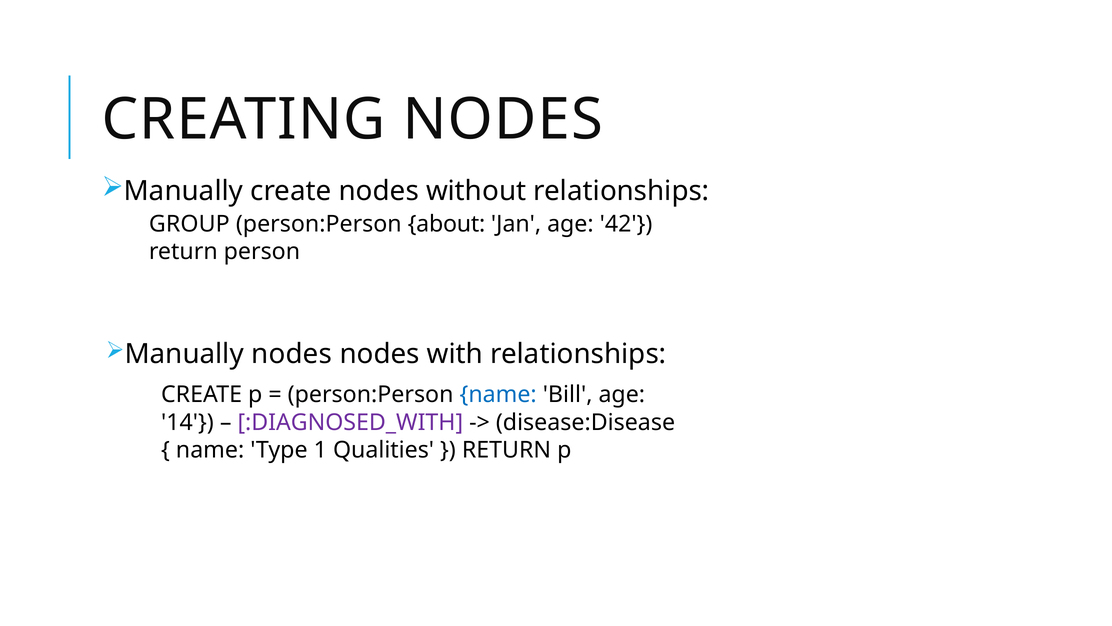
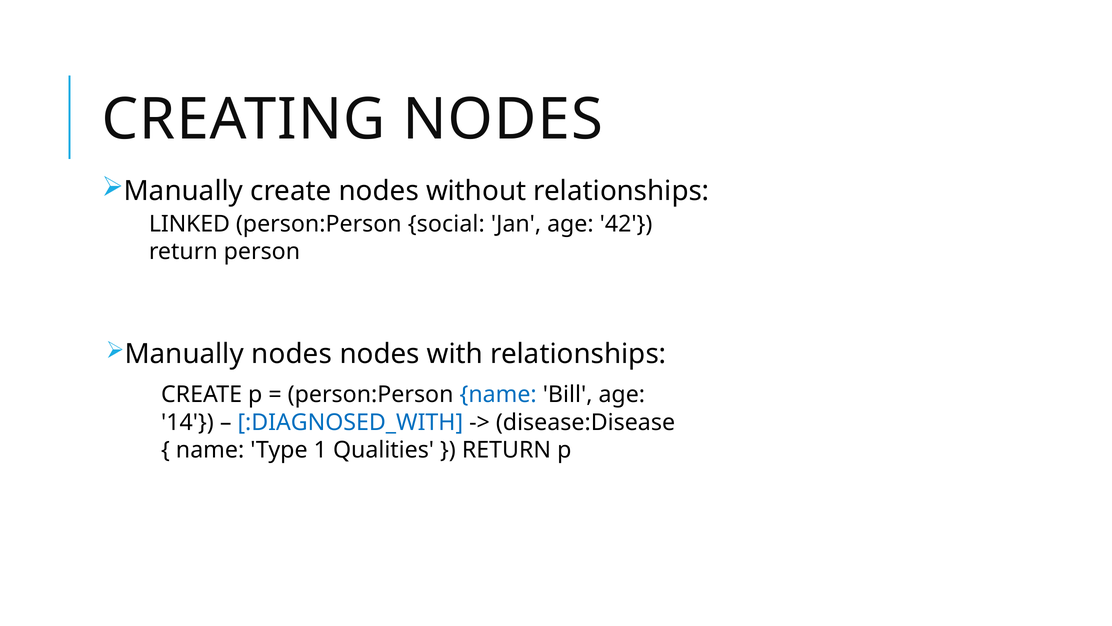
GROUP: GROUP -> LINKED
about: about -> social
:DIAGNOSED_WITH colour: purple -> blue
